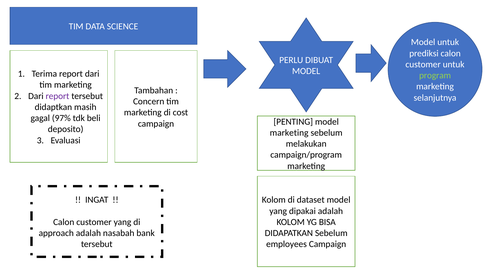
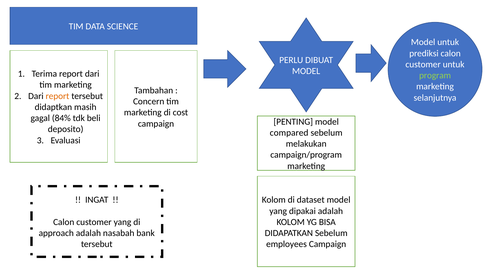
report at (57, 96) colour: purple -> orange
97%: 97% -> 84%
marketing at (289, 133): marketing -> compared
